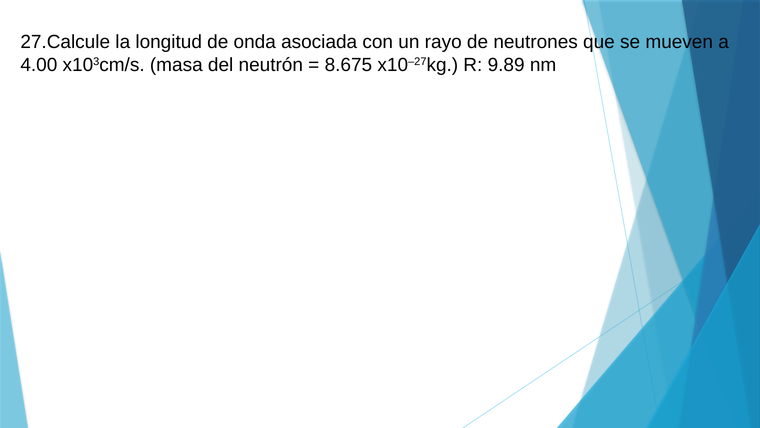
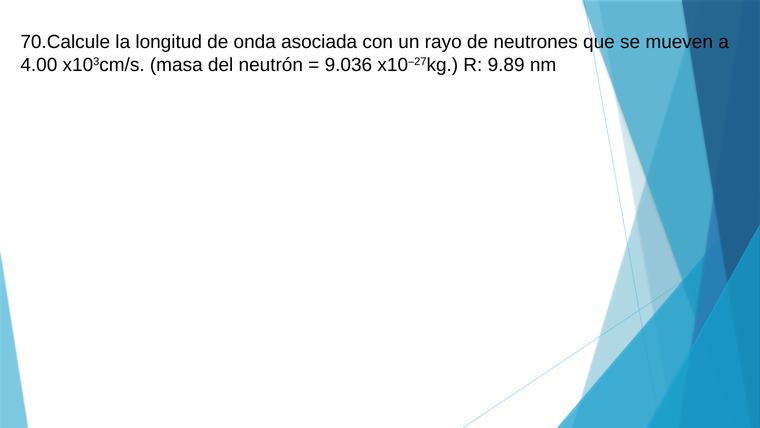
27.Calcule: 27.Calcule -> 70.Calcule
8.675: 8.675 -> 9.036
